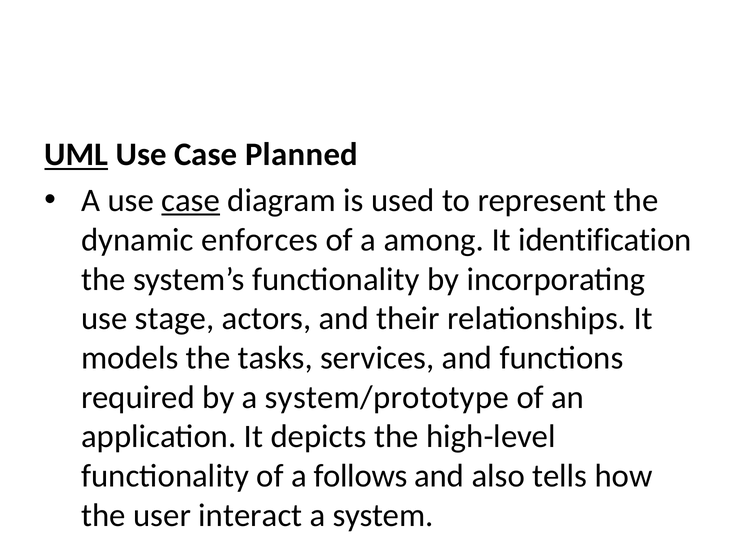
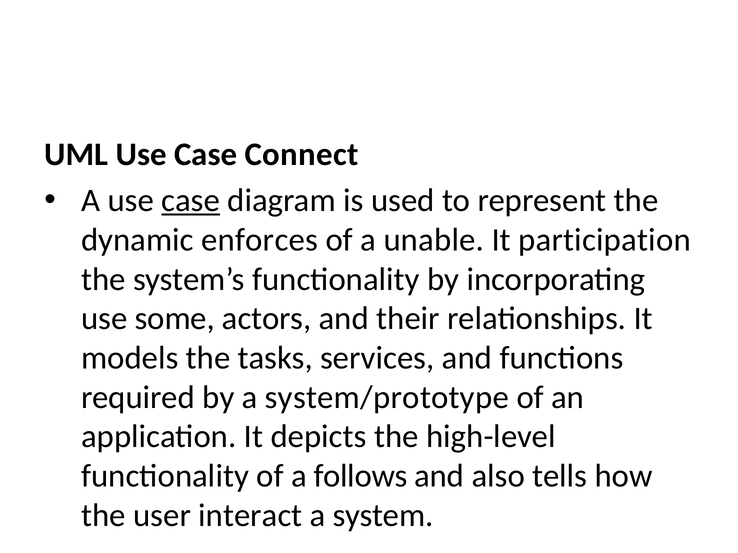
UML underline: present -> none
Planned: Planned -> Connect
among: among -> unable
identification: identification -> participation
stage: stage -> some
